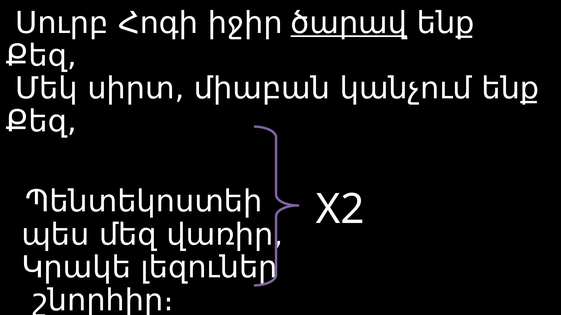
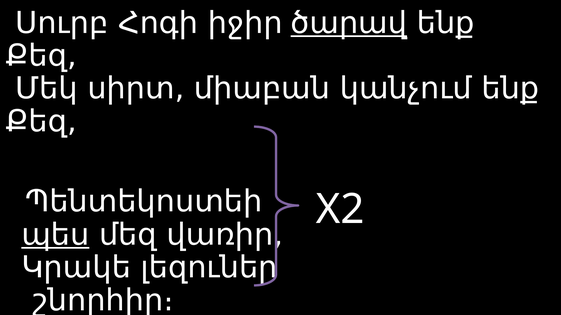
պես underline: none -> present
